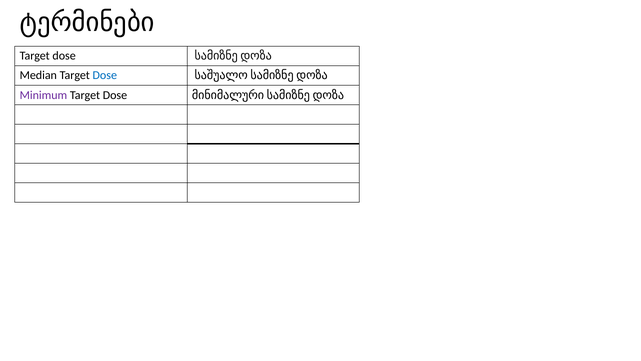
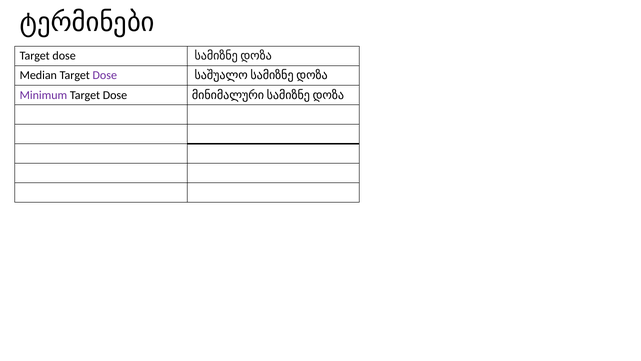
Dose at (105, 75) colour: blue -> purple
